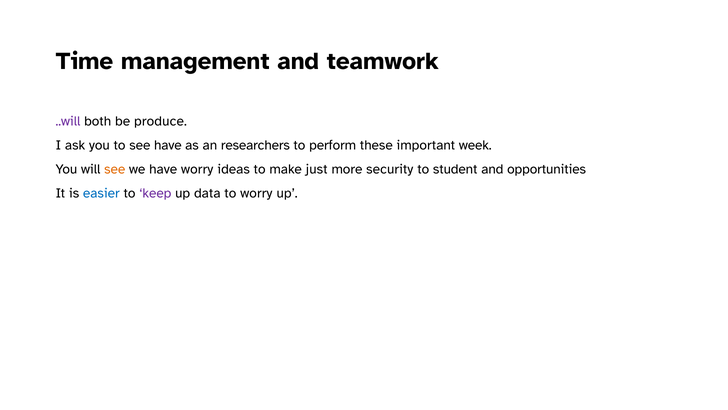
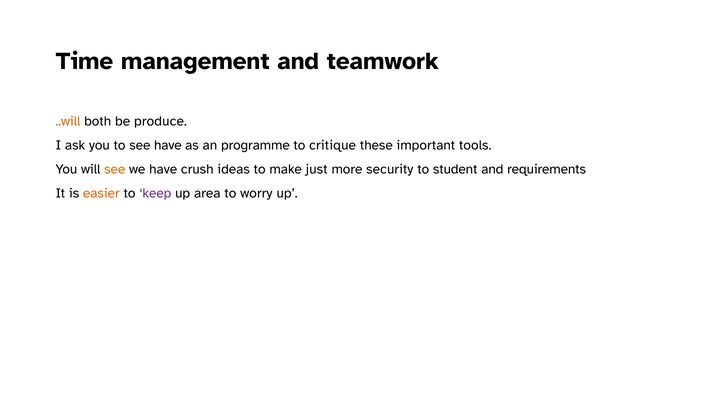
..will colour: purple -> orange
researchers: researchers -> programme
perform: perform -> critique
week: week -> tools
have worry: worry -> crush
opportunities: opportunities -> requirements
easier colour: blue -> orange
data: data -> area
